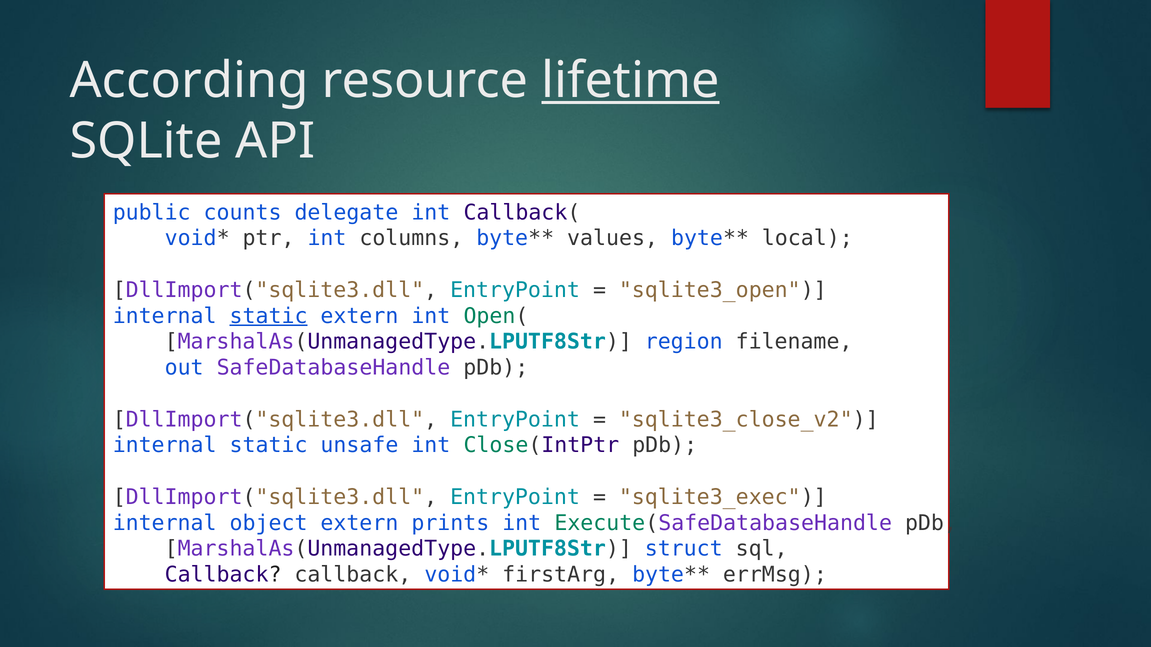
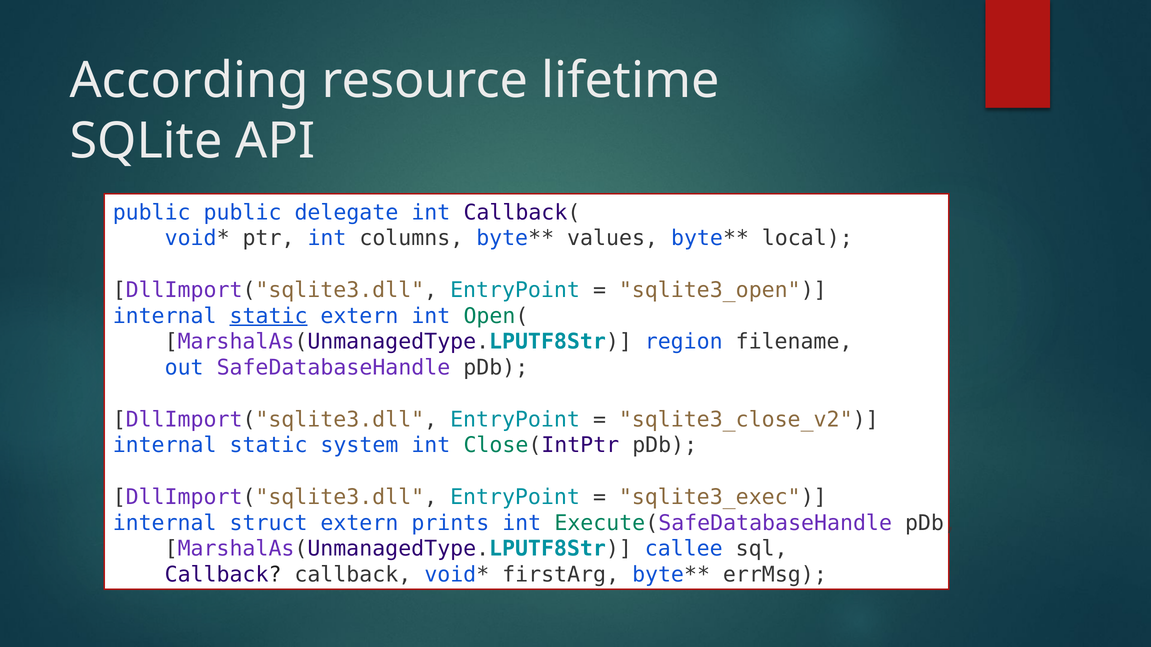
lifetime underline: present -> none
public counts: counts -> public
unsafe: unsafe -> system
object: object -> struct
struct: struct -> callee
